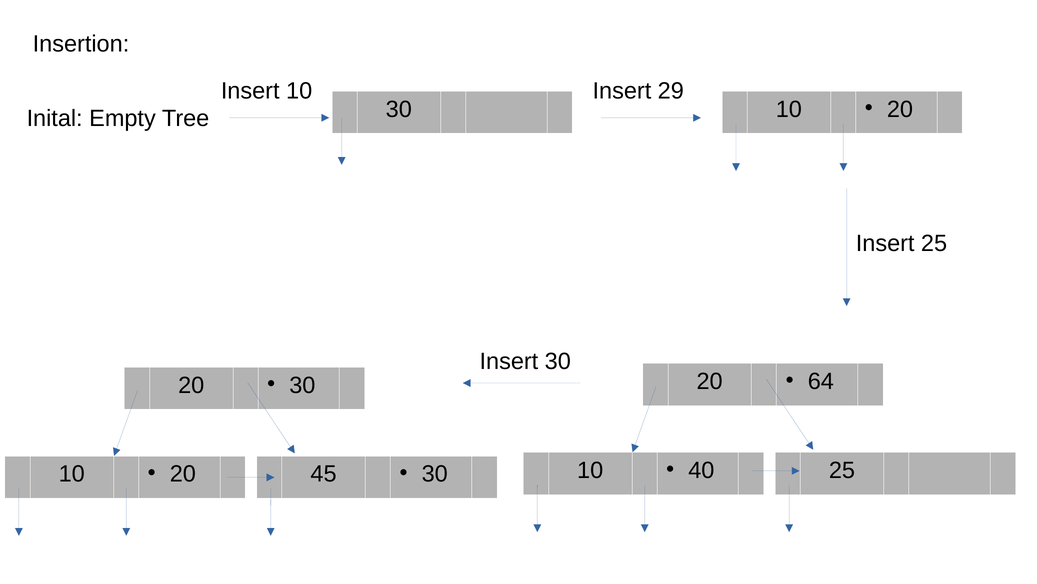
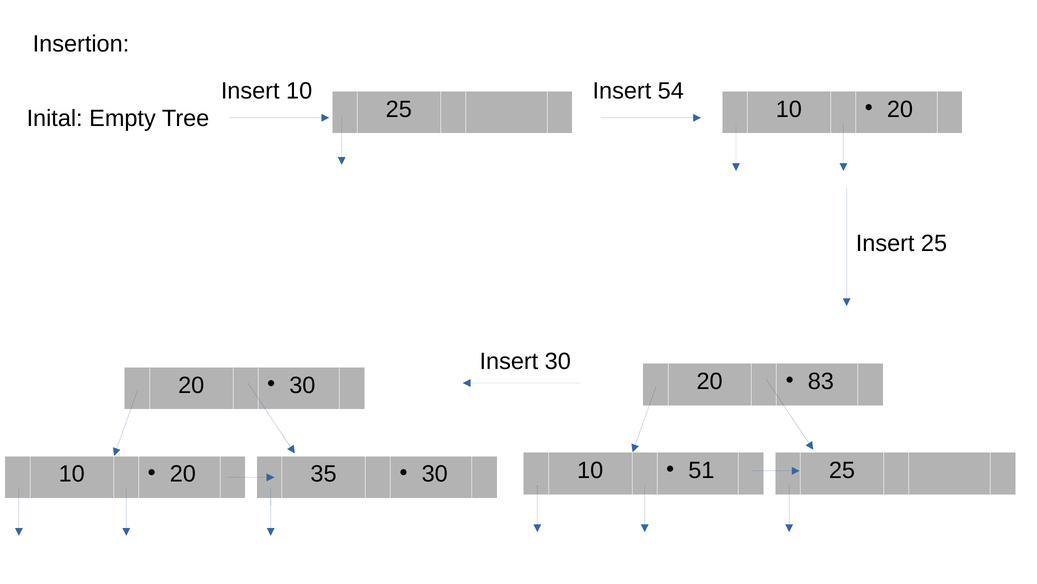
29: 29 -> 54
Tree 30: 30 -> 25
64: 64 -> 83
40: 40 -> 51
45: 45 -> 35
